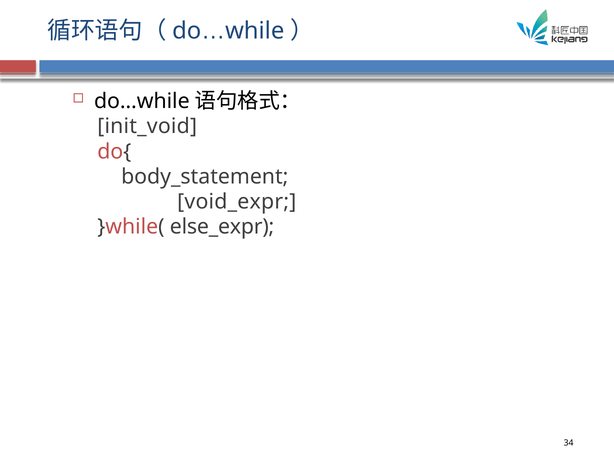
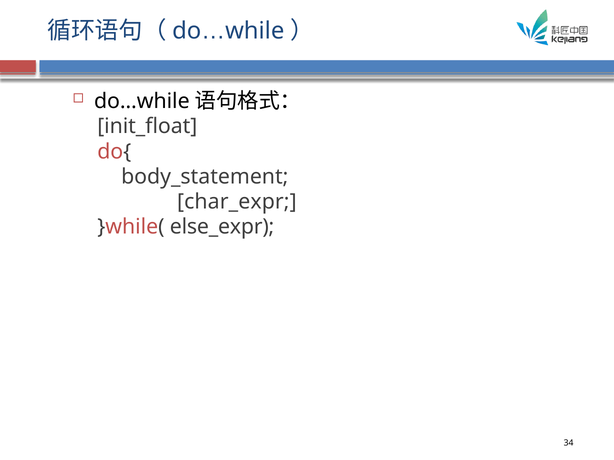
init_void: init_void -> init_float
void_expr: void_expr -> char_expr
